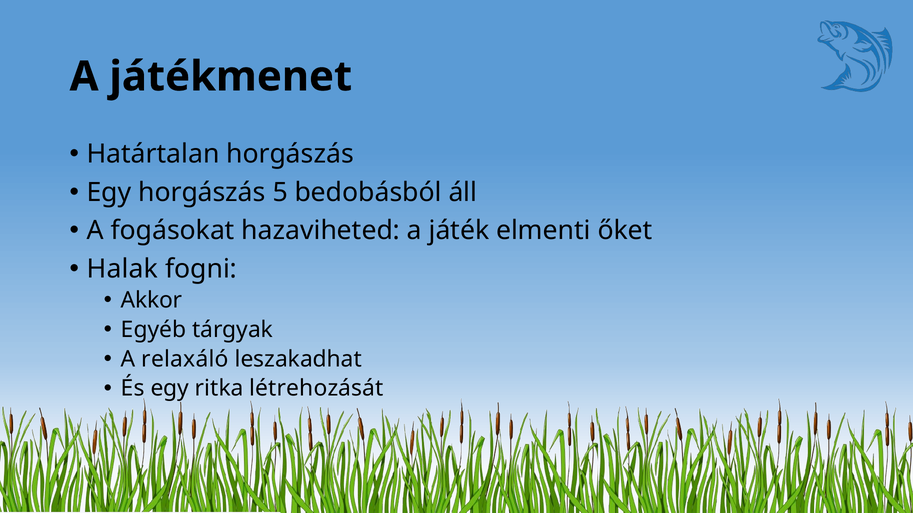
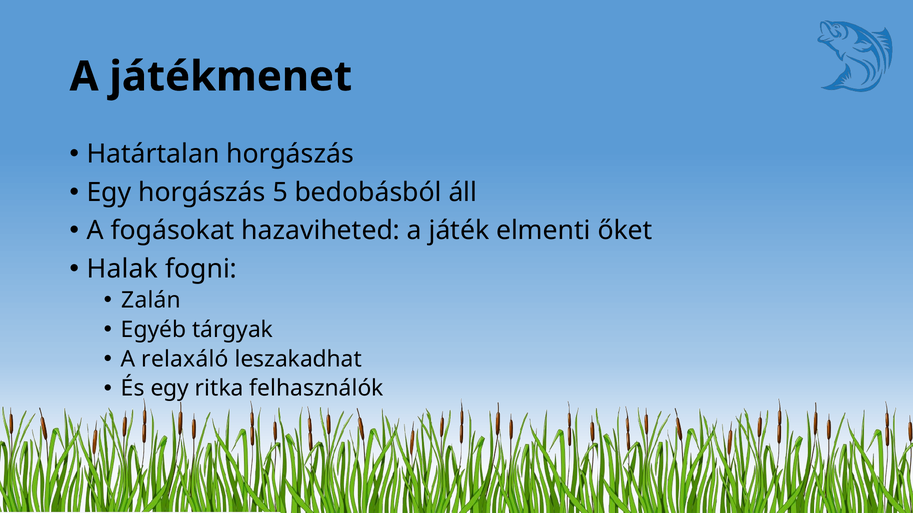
Akkor: Akkor -> Zalán
létrehozását: létrehozását -> felhasználók
